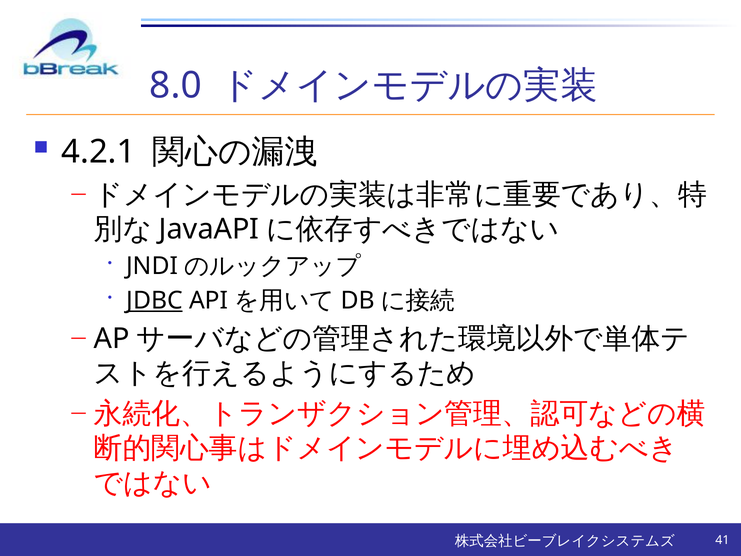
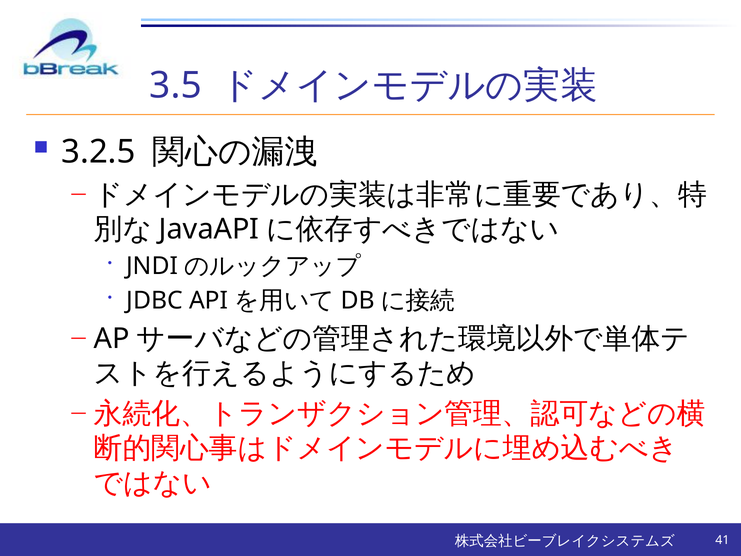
8.0: 8.0 -> 3.5
4.2.1: 4.2.1 -> 3.2.5
JDBC underline: present -> none
